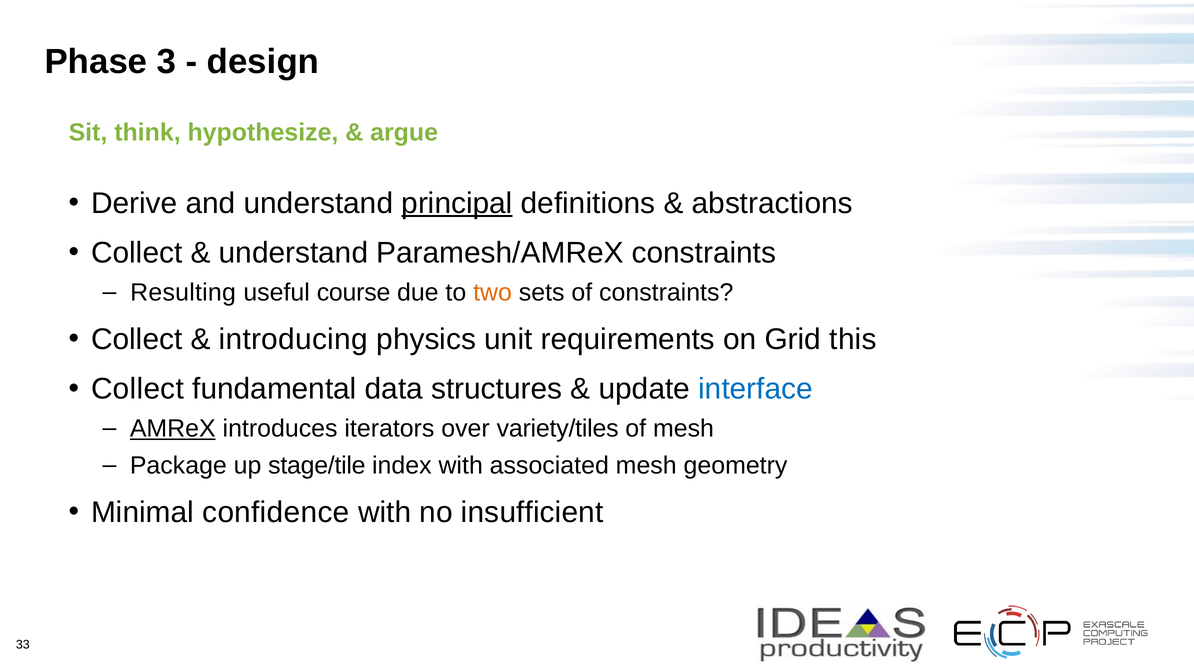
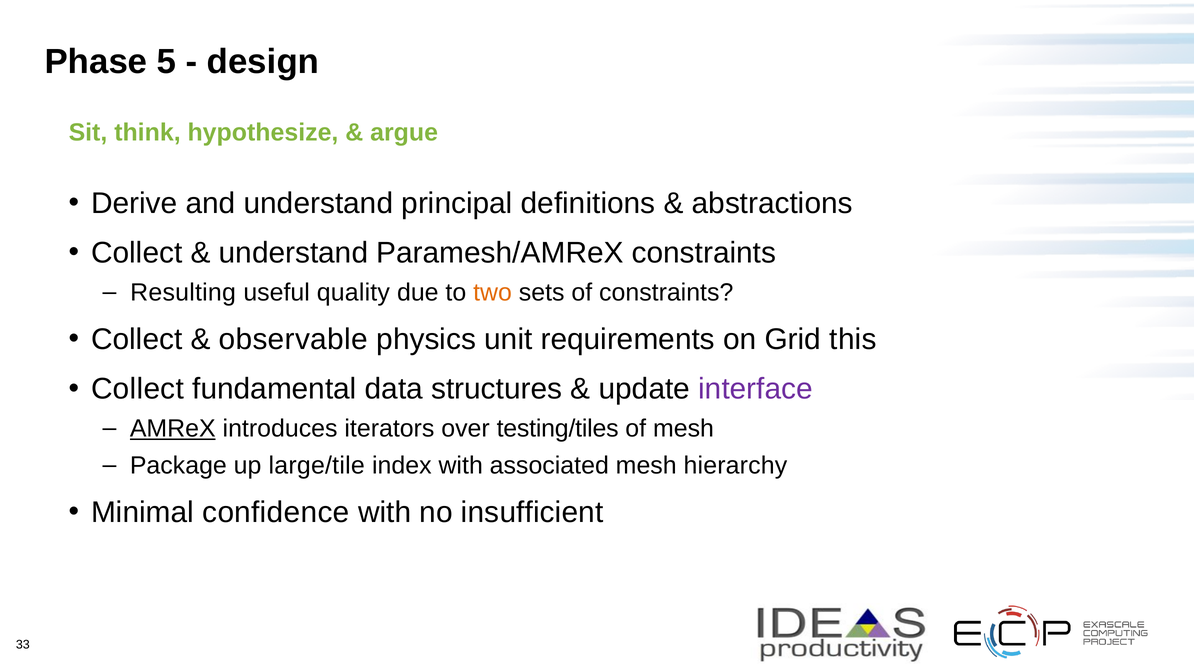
3: 3 -> 5
principal underline: present -> none
course: course -> quality
introducing: introducing -> observable
interface colour: blue -> purple
variety/tiles: variety/tiles -> testing/tiles
stage/tile: stage/tile -> large/tile
geometry: geometry -> hierarchy
